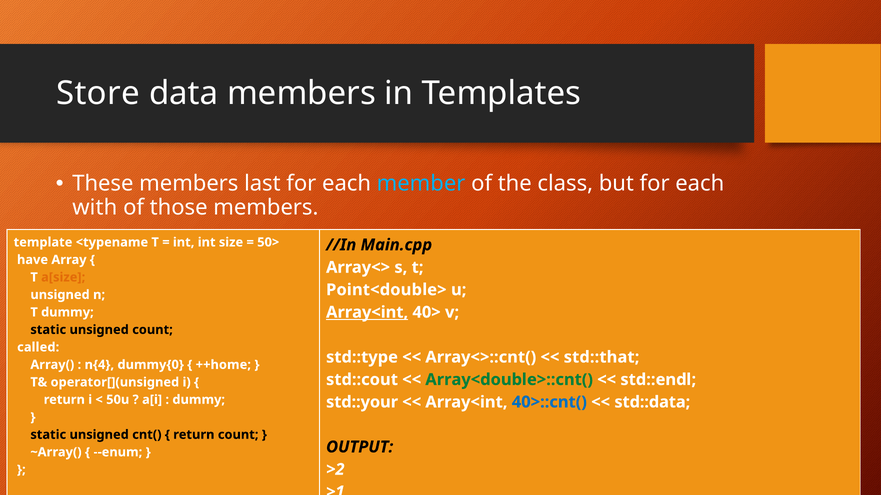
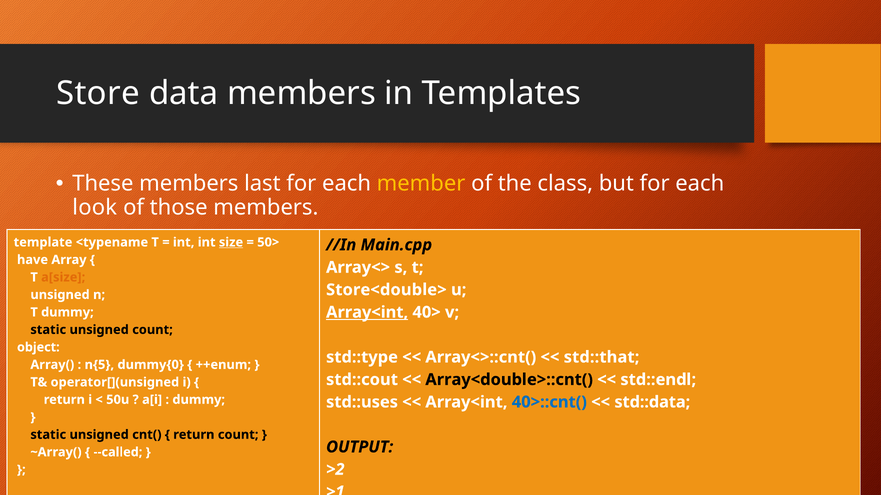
member colour: light blue -> yellow
with: with -> look
size at (231, 243) underline: none -> present
Point<double>: Point<double> -> Store<double>
called: called -> object
n{4: n{4 -> n{5
++home: ++home -> ++enum
Array<double>::cnt( colour: green -> black
std::your: std::your -> std::uses
--enum: --enum -> --called
